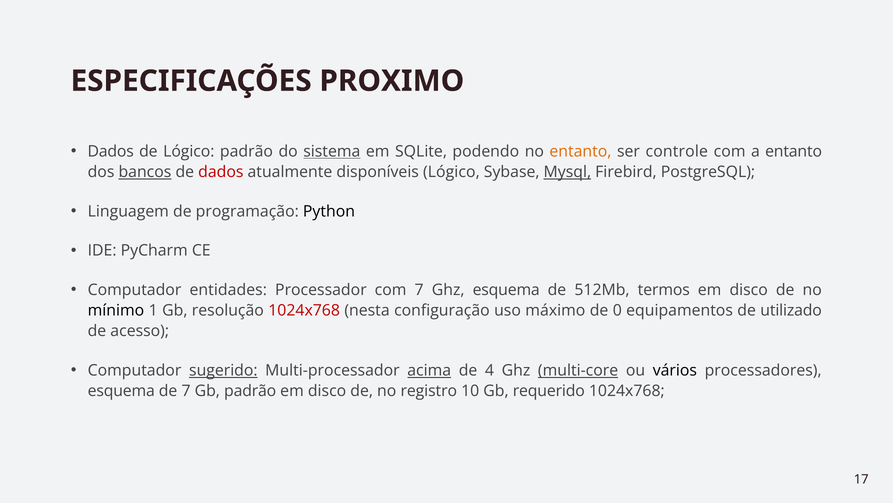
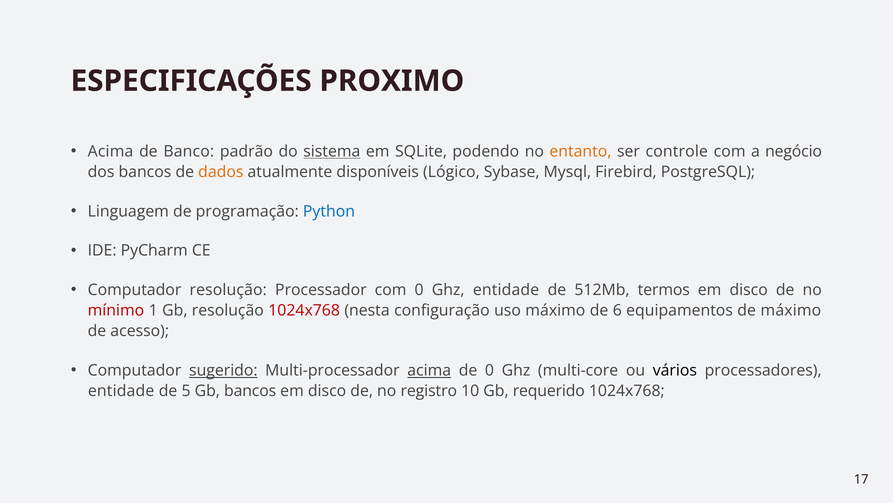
Dados at (111, 151): Dados -> Acima
de Lógico: Lógico -> Banco
a entanto: entanto -> negócio
bancos at (145, 172) underline: present -> none
dados at (221, 172) colour: red -> orange
Mysql underline: present -> none
Python colour: black -> blue
Computador entidades: entidades -> resolução
com 7: 7 -> 0
Ghz esquema: esquema -> entidade
mínimo colour: black -> red
0: 0 -> 6
de utilizado: utilizado -> máximo
de 4: 4 -> 0
multi-core underline: present -> none
esquema at (121, 390): esquema -> entidade
de 7: 7 -> 5
Gb padrão: padrão -> bancos
